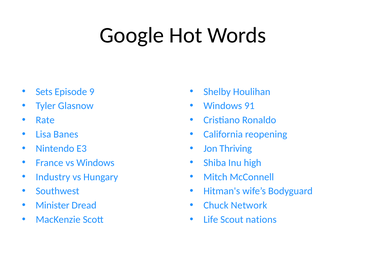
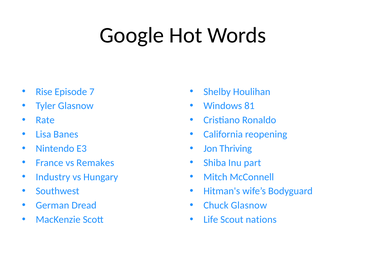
Sets: Sets -> Rise
9: 9 -> 7
91: 91 -> 81
vs Windows: Windows -> Remakes
high: high -> part
Minister: Minister -> German
Chuck Network: Network -> Glasnow
